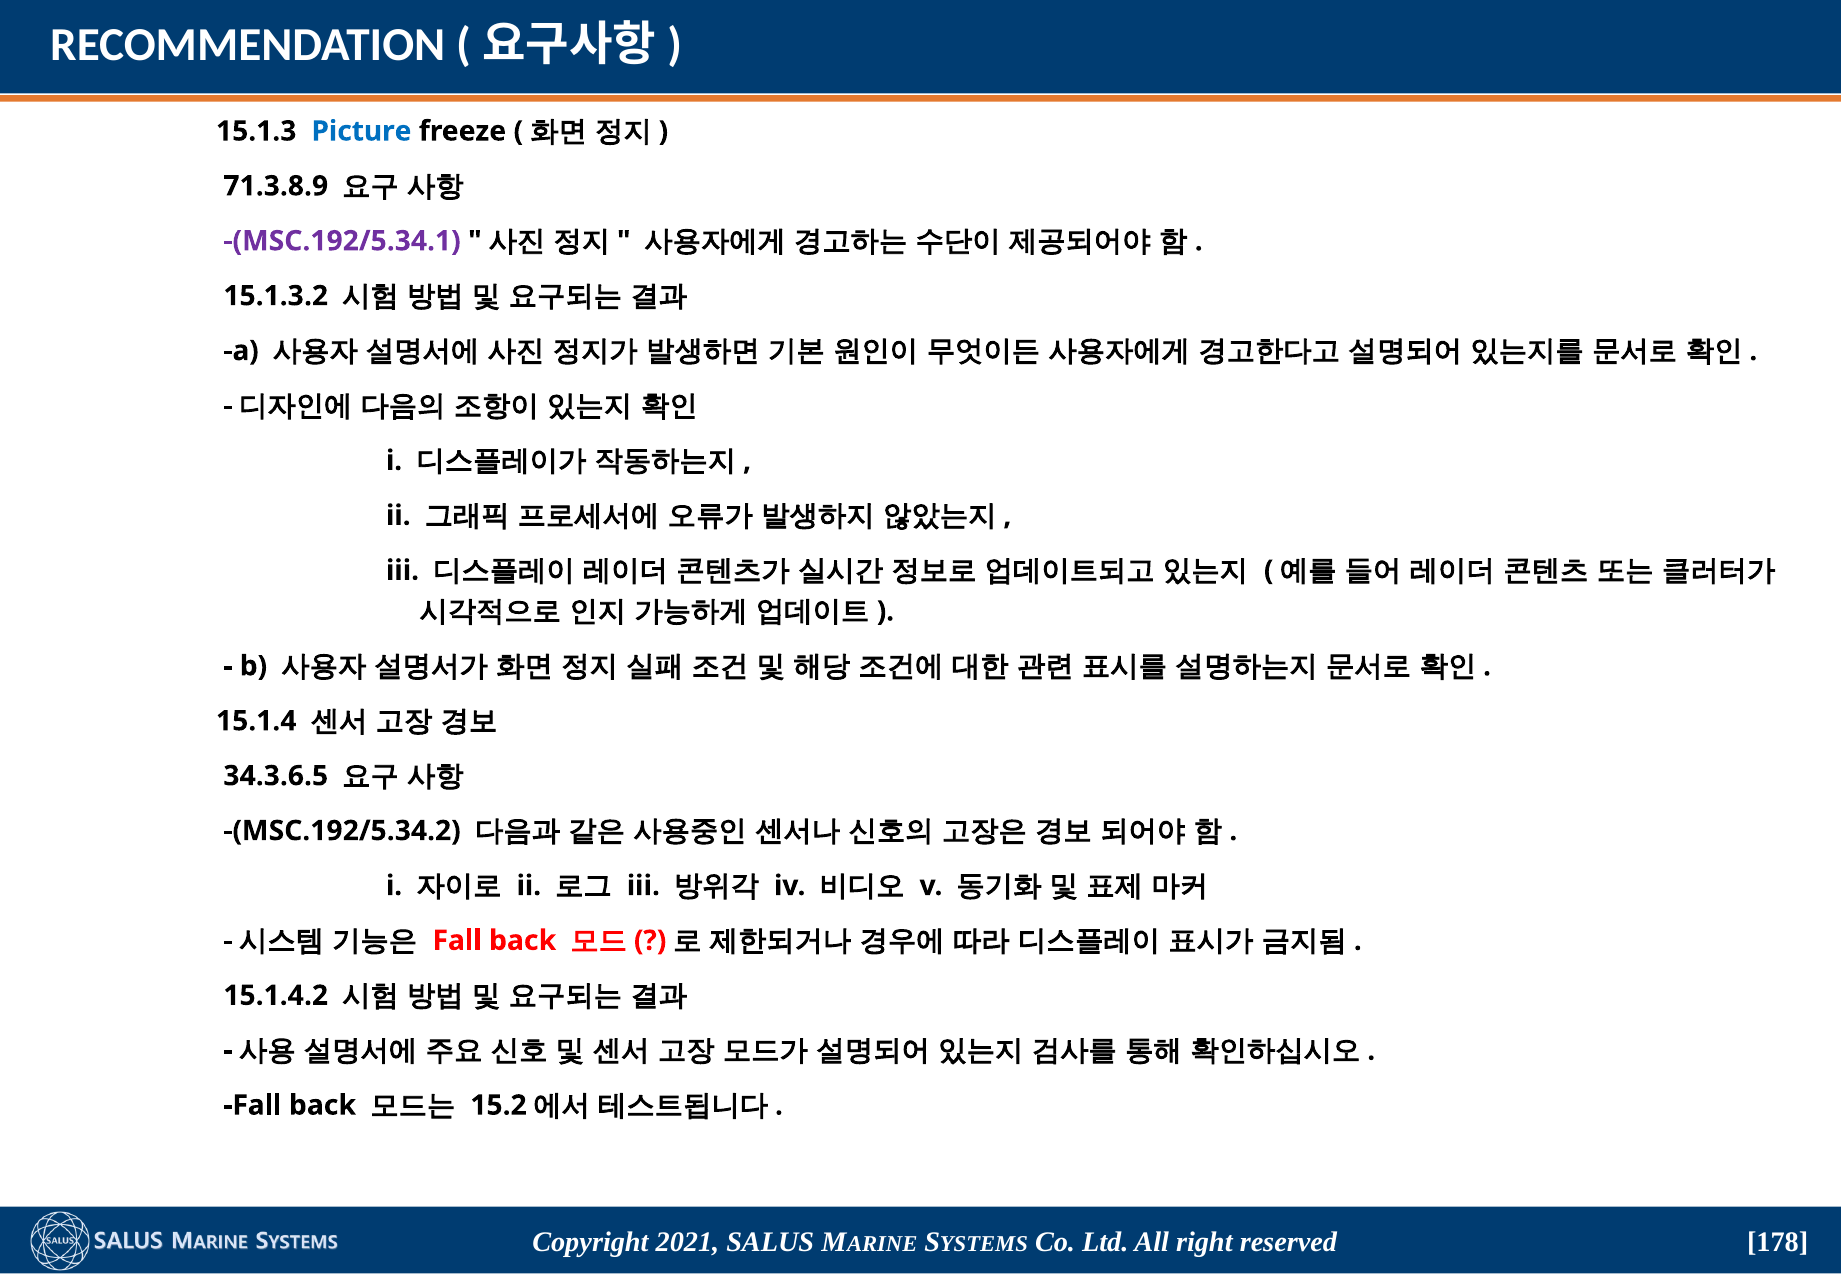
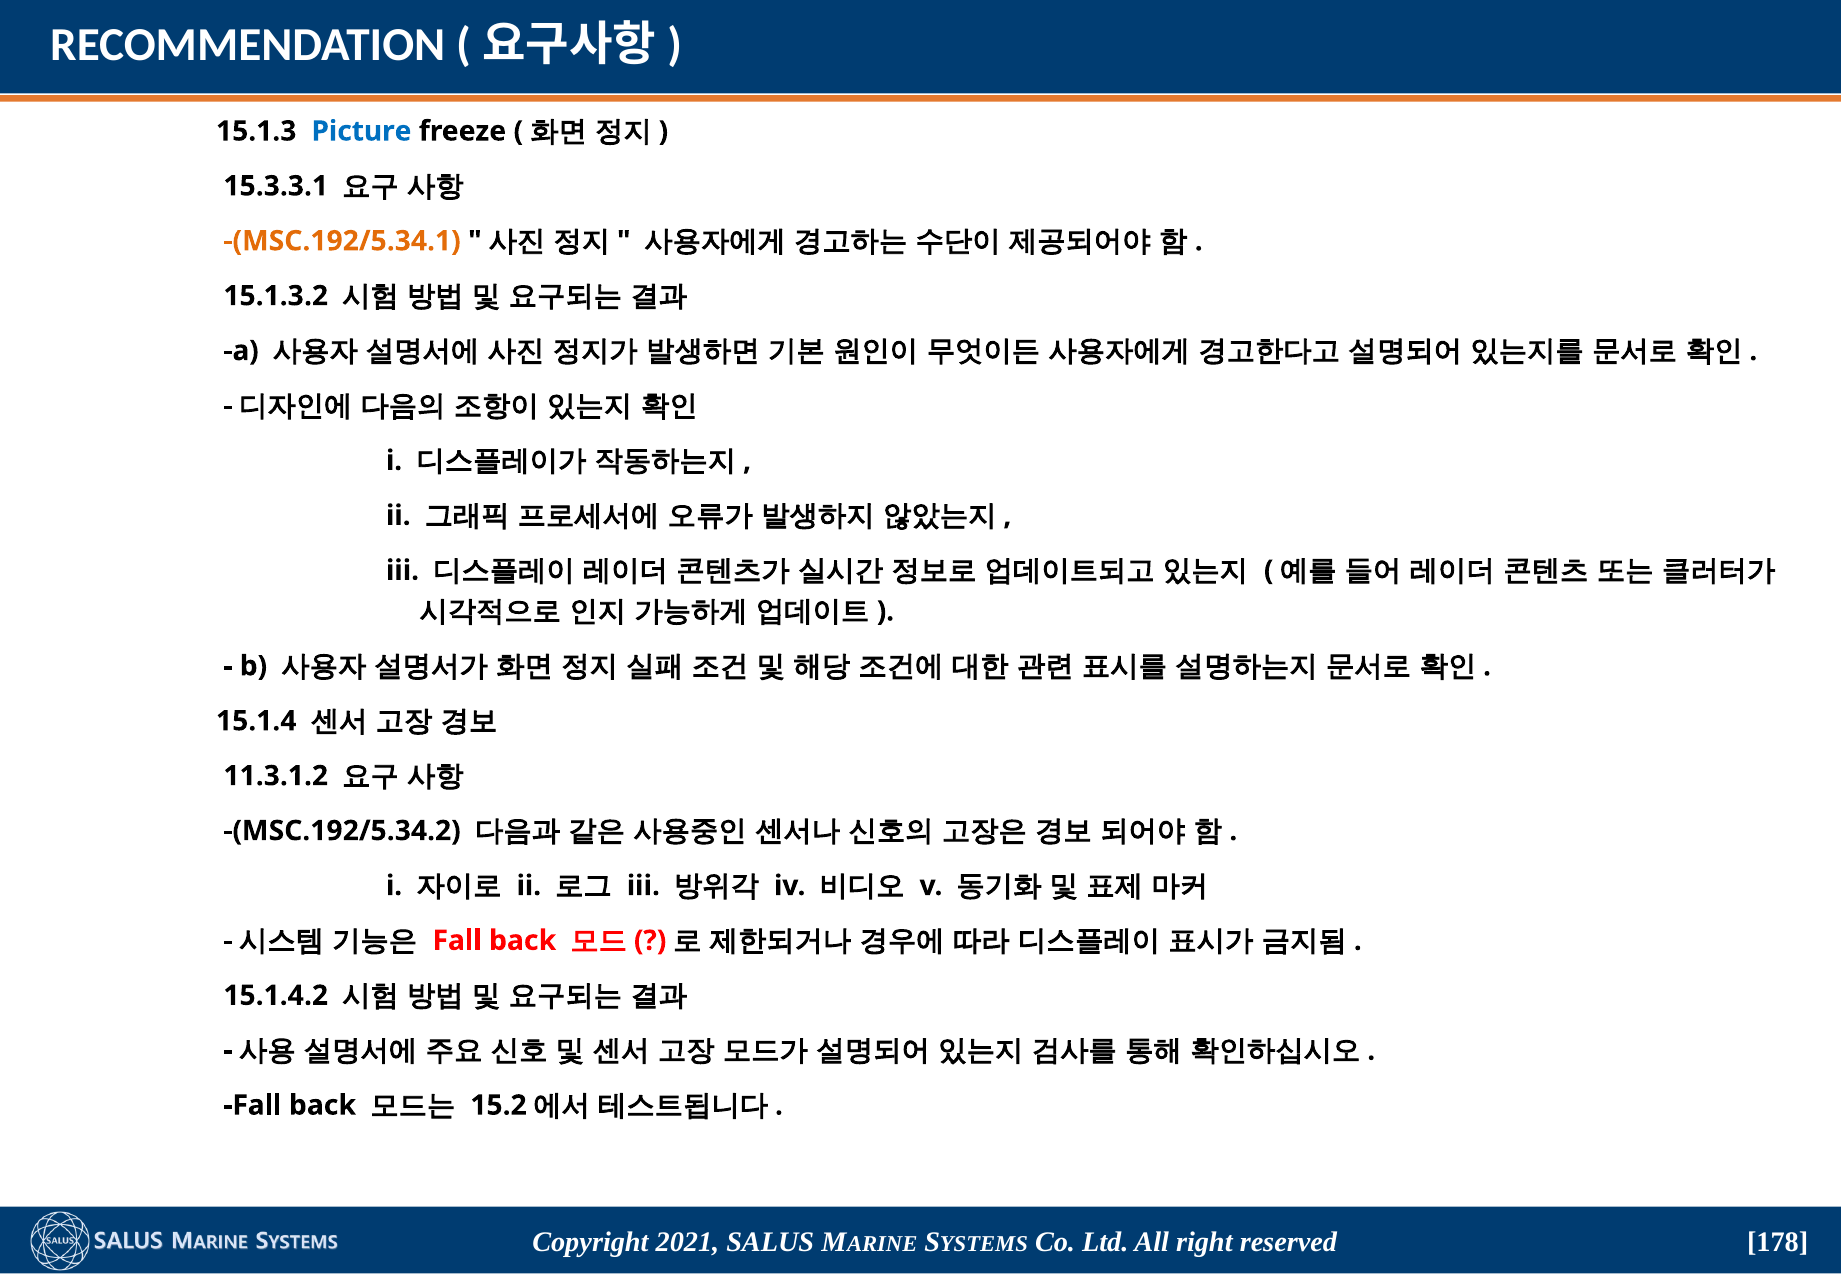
71.3.8.9: 71.3.8.9 -> 15.3.3.1
-(MSC.192/5.34.1 colour: purple -> orange
34.3.6.5: 34.3.6.5 -> 11.3.1.2
